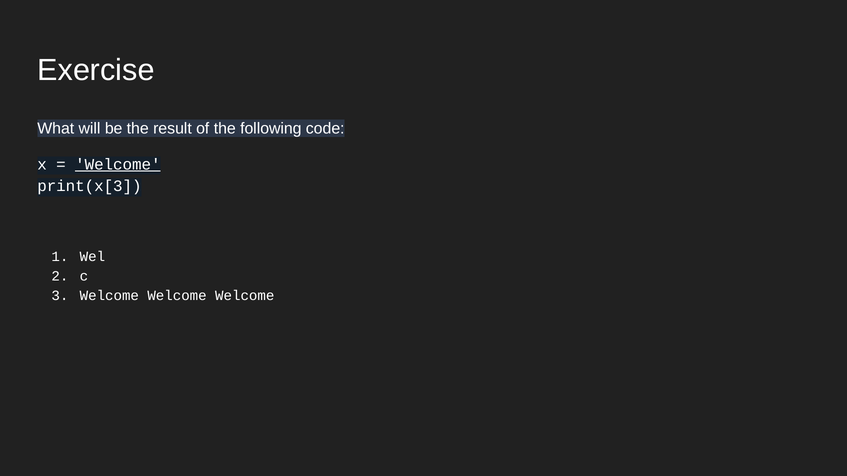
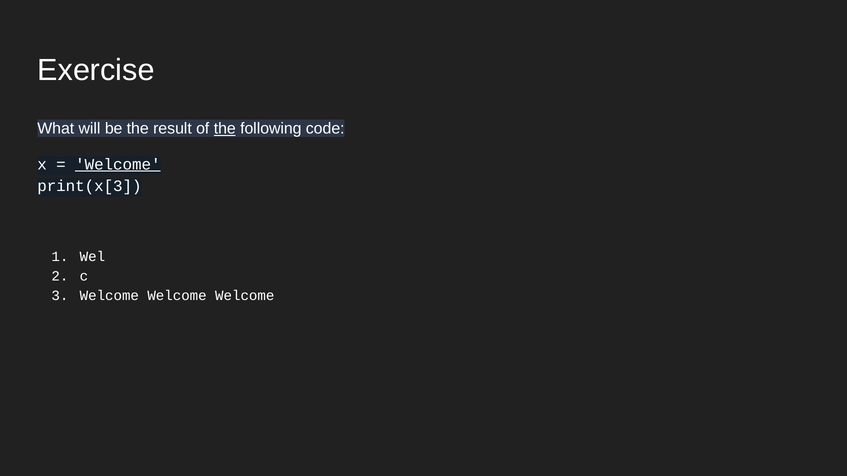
the at (225, 129) underline: none -> present
